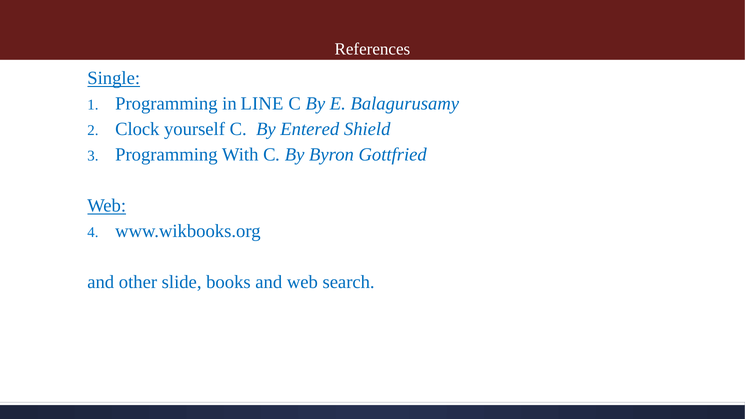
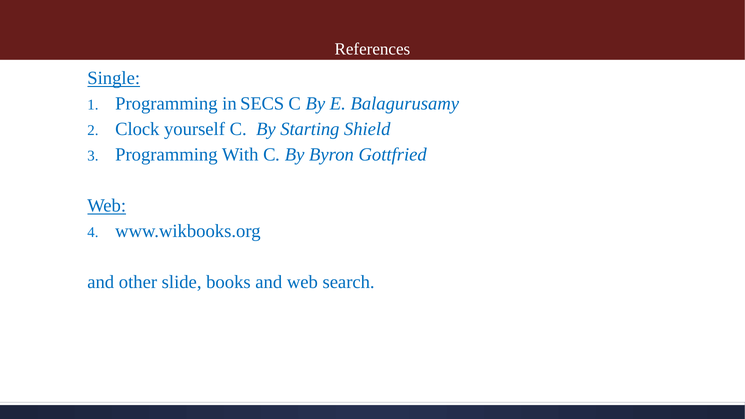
LINE: LINE -> SECS
Entered: Entered -> Starting
